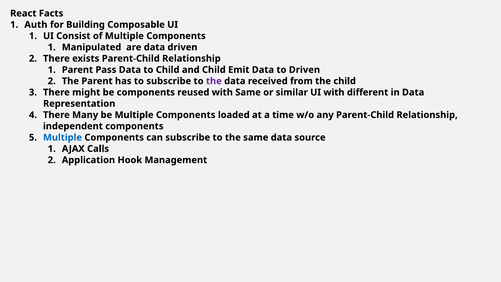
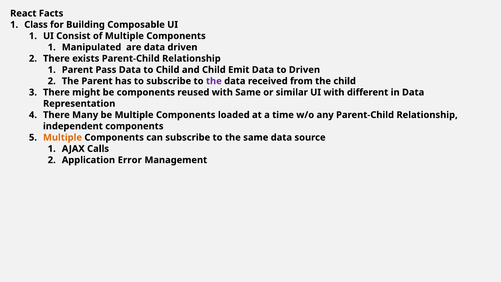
Auth: Auth -> Class
Multiple at (63, 137) colour: blue -> orange
Hook: Hook -> Error
